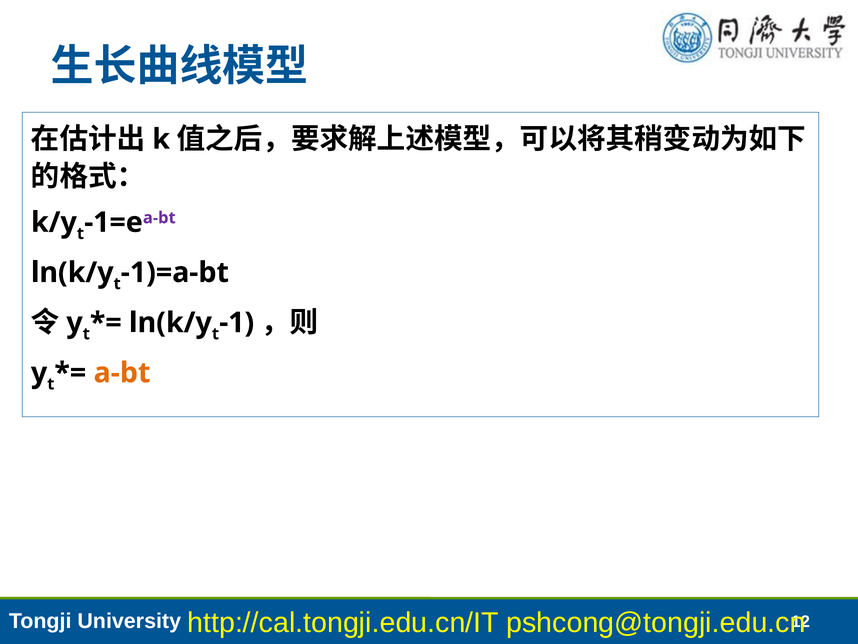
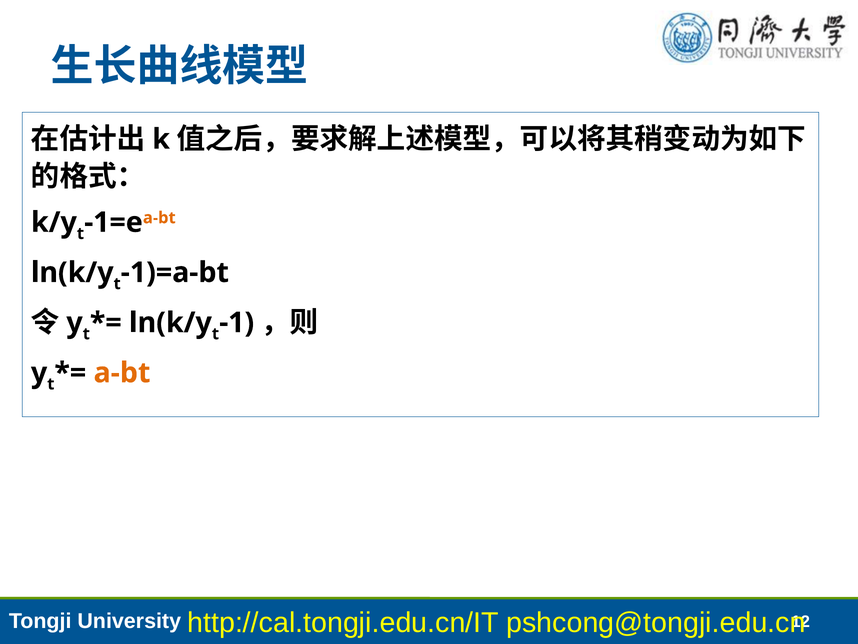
a-bt at (159, 218) colour: purple -> orange
